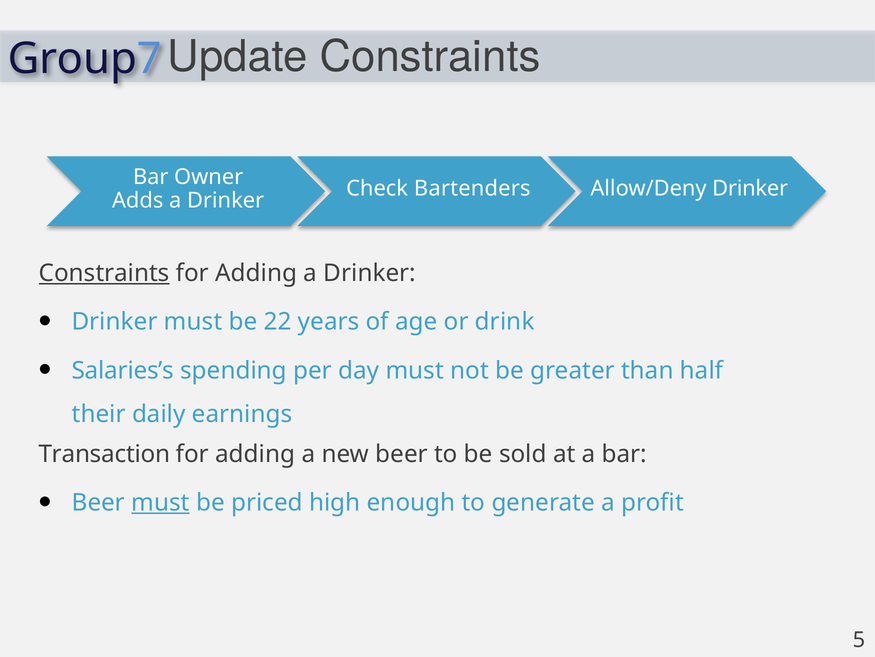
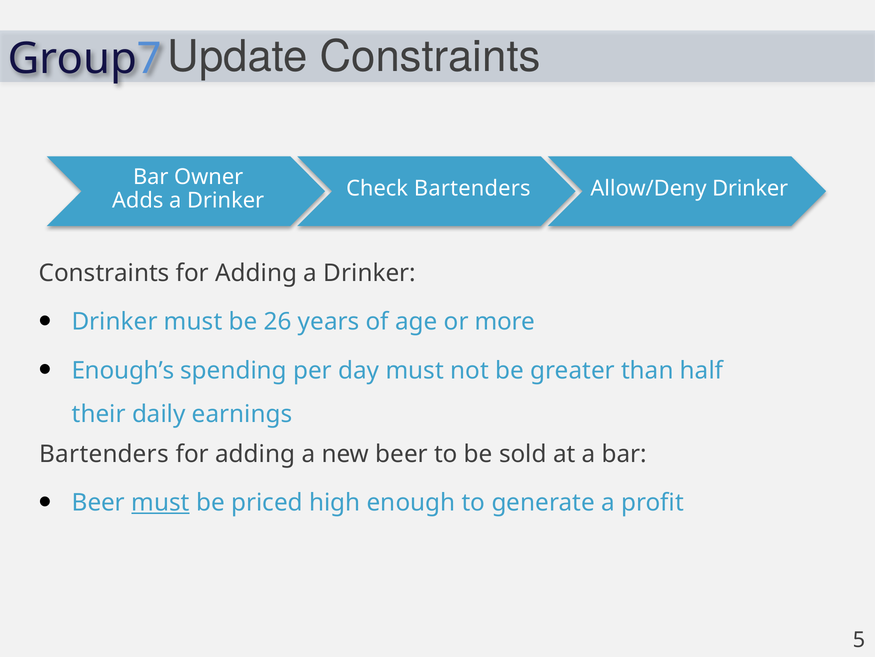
Constraints at (104, 273) underline: present -> none
22: 22 -> 26
drink: drink -> more
Salaries’s: Salaries’s -> Enough’s
Transaction at (104, 454): Transaction -> Bartenders
